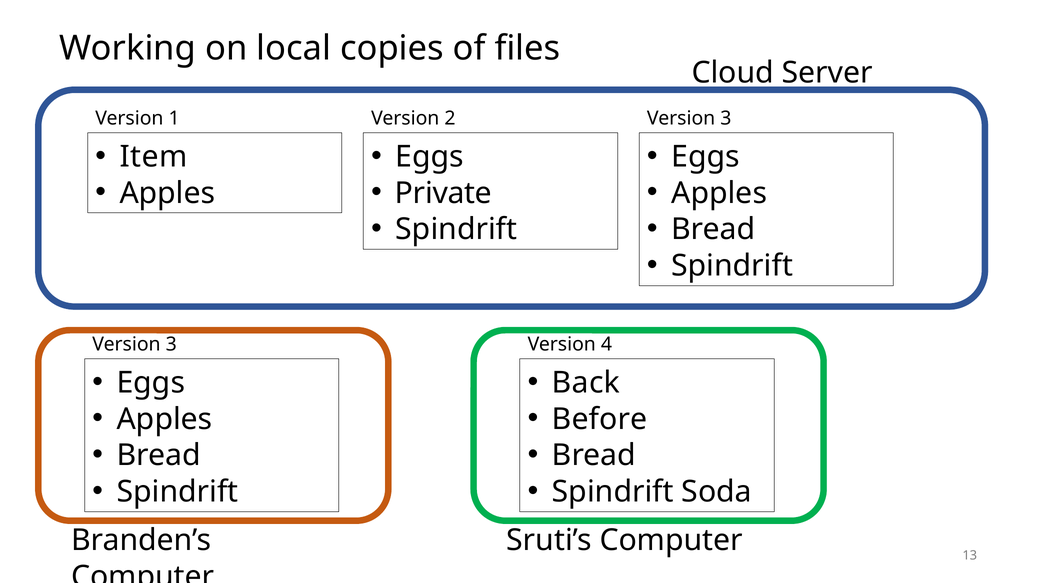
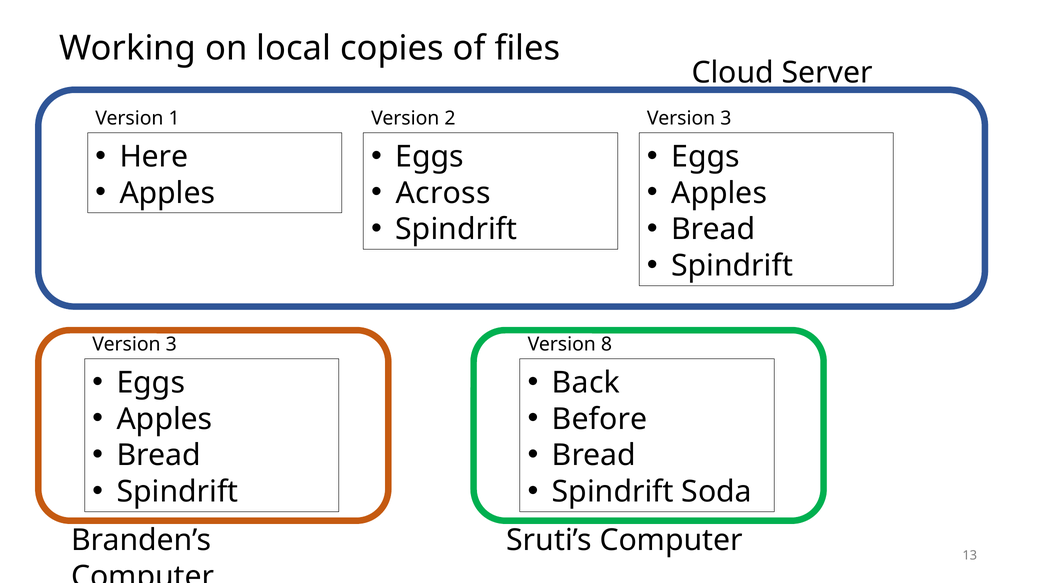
Item: Item -> Here
Private: Private -> Across
4: 4 -> 8
